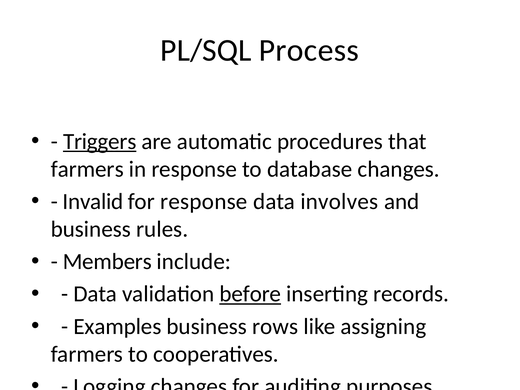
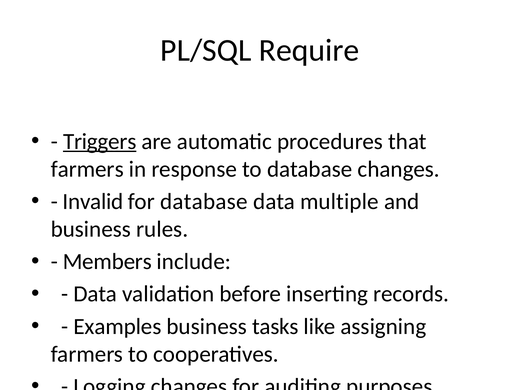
Process: Process -> Require
for response: response -> database
involves: involves -> multiple
before underline: present -> none
rows: rows -> tasks
